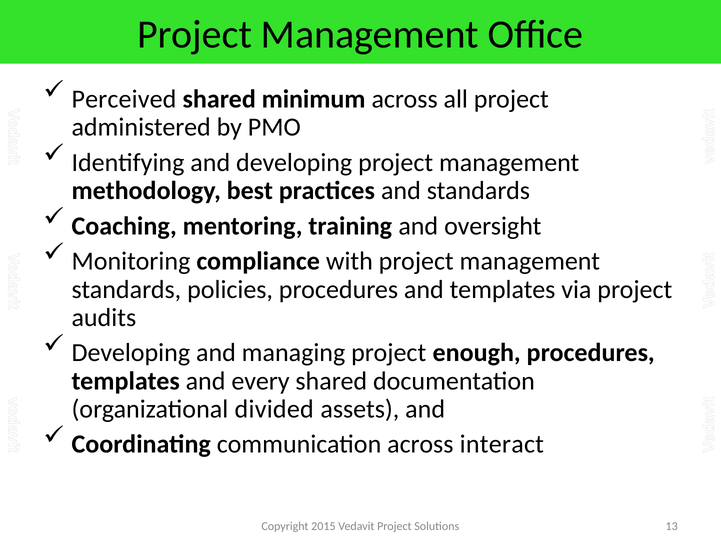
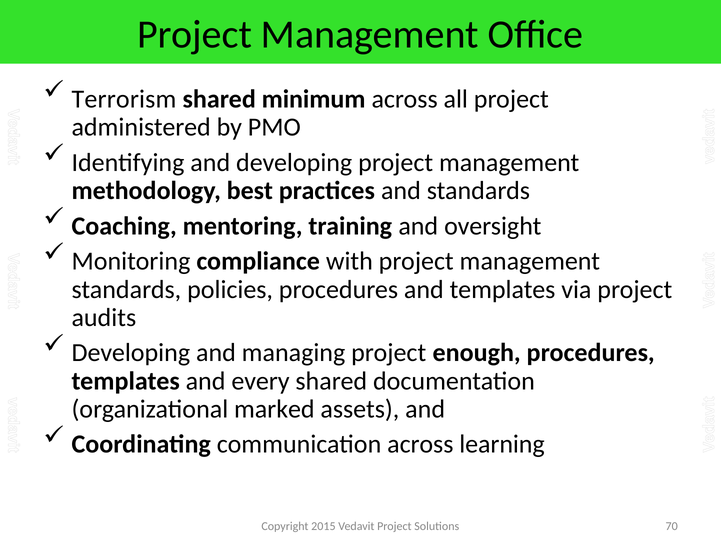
Perceived: Perceived -> Terrorism
divided: divided -> marked
interact: interact -> learning
13: 13 -> 70
